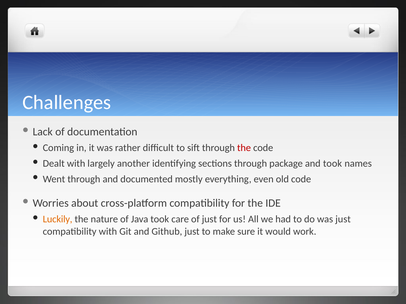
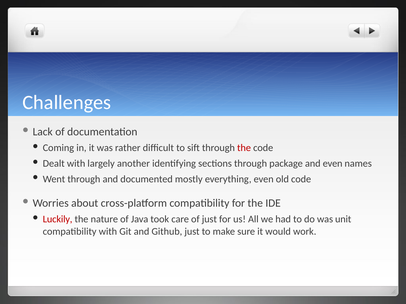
and took: took -> even
Luckily colour: orange -> red
was just: just -> unit
